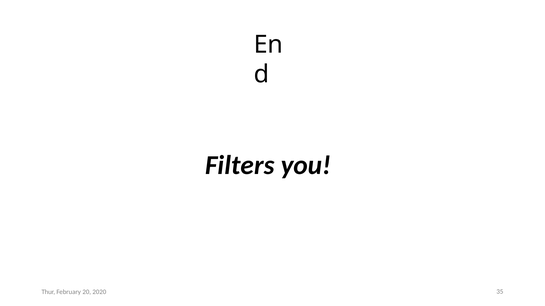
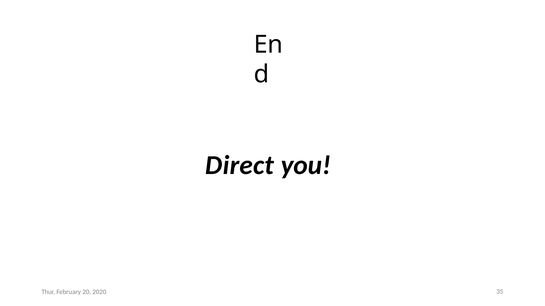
Filters: Filters -> Direct
